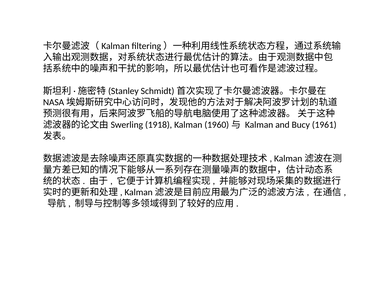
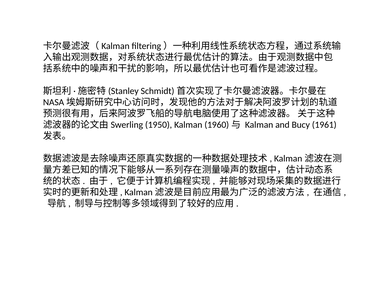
1918: 1918 -> 1950
